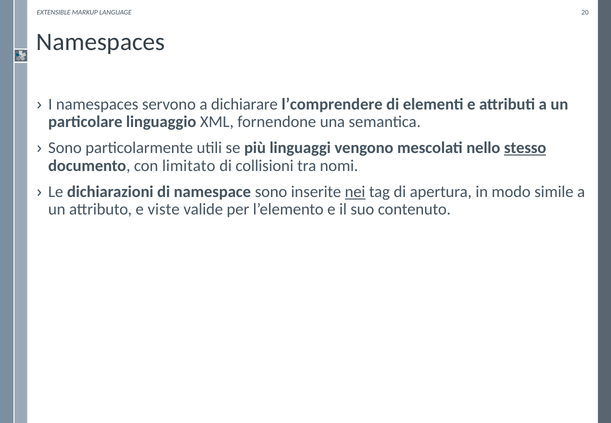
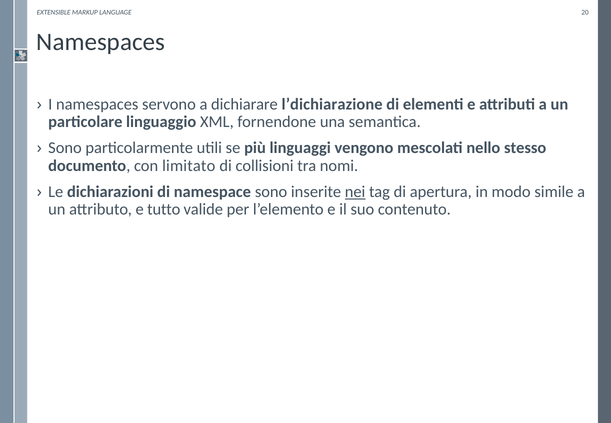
l’comprendere: l’comprendere -> l’dichiarazione
stesso underline: present -> none
viste: viste -> tutto
